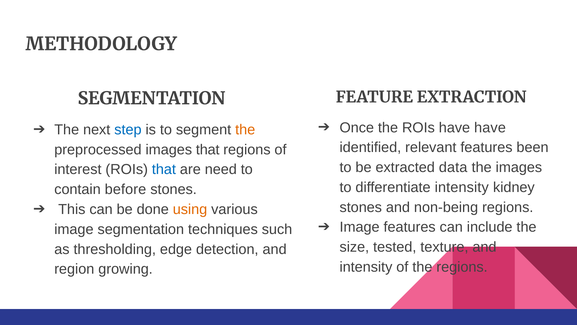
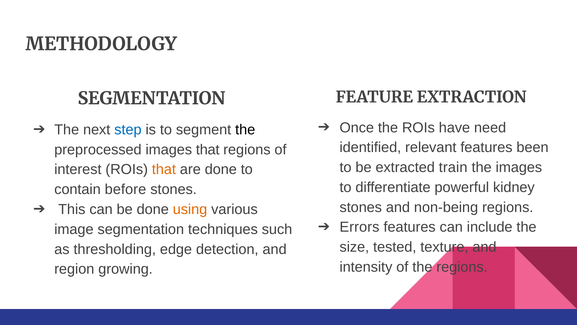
have have: have -> need
the at (245, 130) colour: orange -> black
data: data -> train
that at (164, 169) colour: blue -> orange
are need: need -> done
differentiate intensity: intensity -> powerful
Image at (360, 227): Image -> Errors
